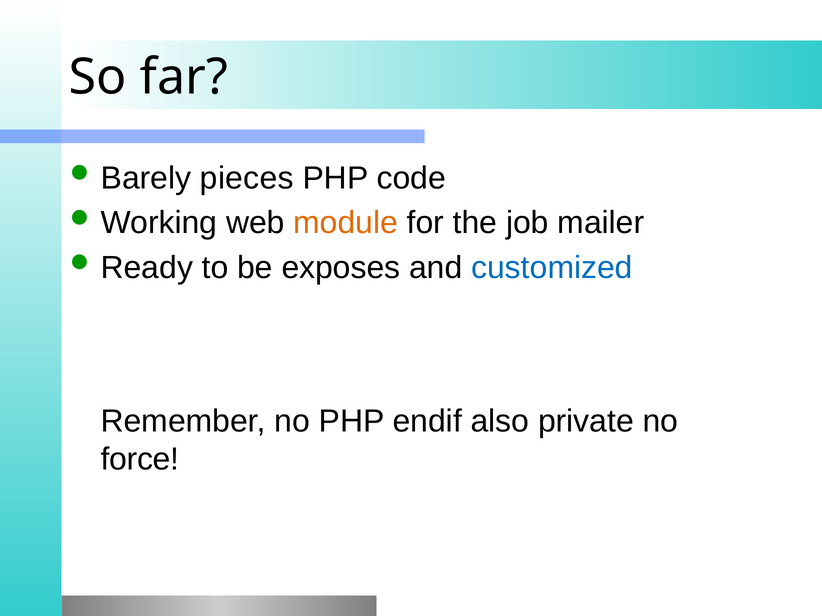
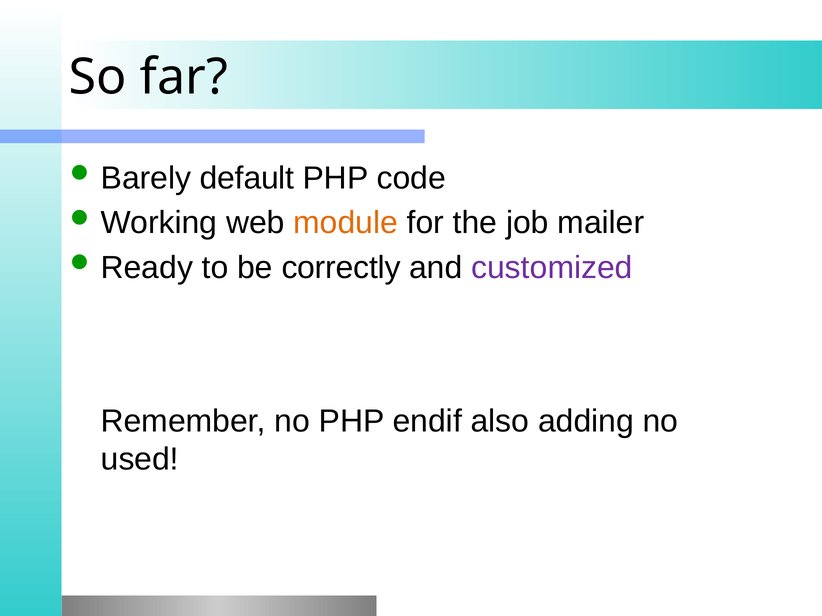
pieces: pieces -> default
exposes: exposes -> correctly
customized colour: blue -> purple
private: private -> adding
force: force -> used
